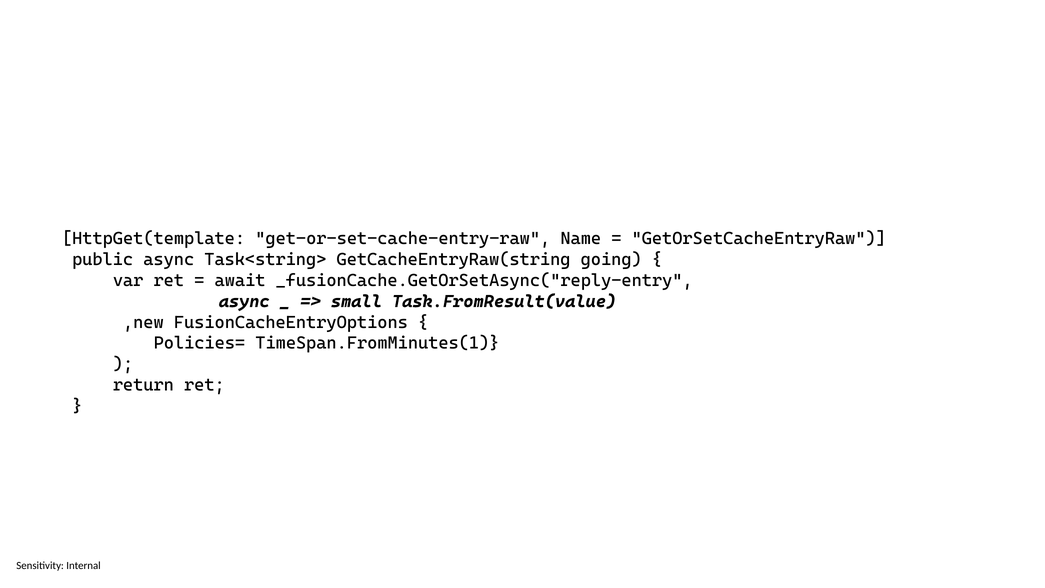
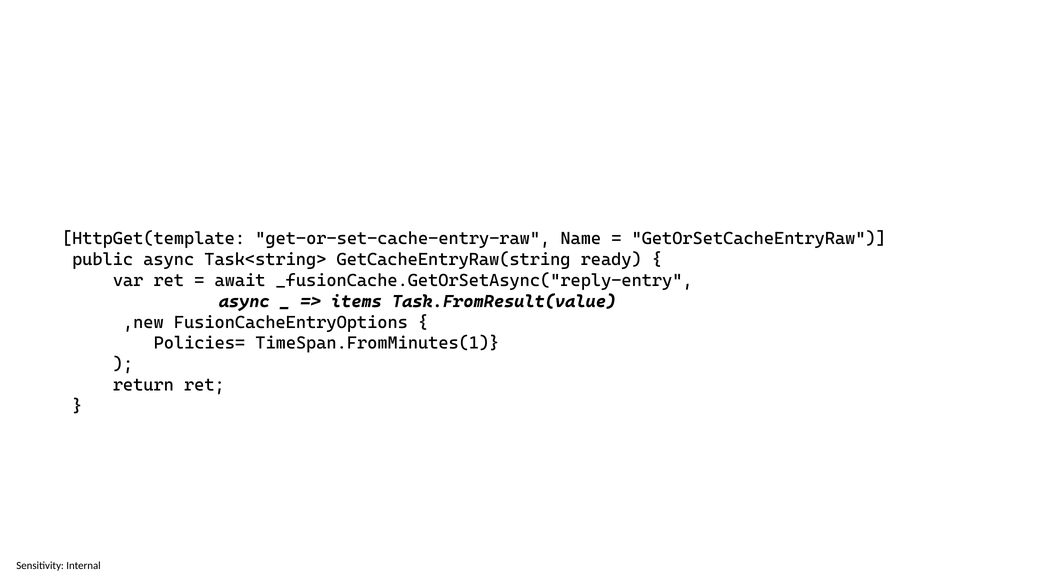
going: going -> ready
small: small -> items
